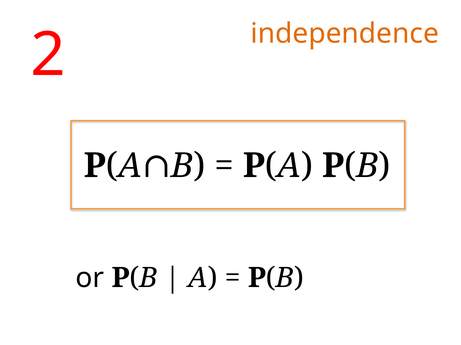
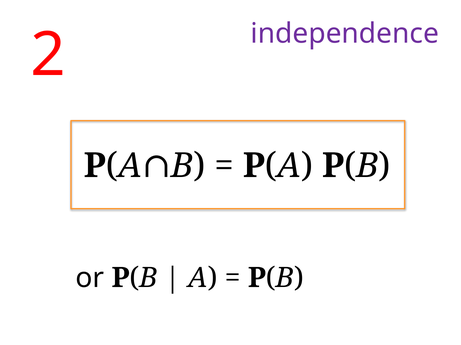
independence colour: orange -> purple
